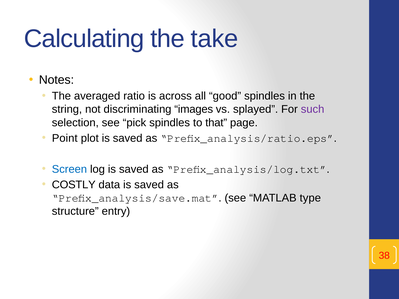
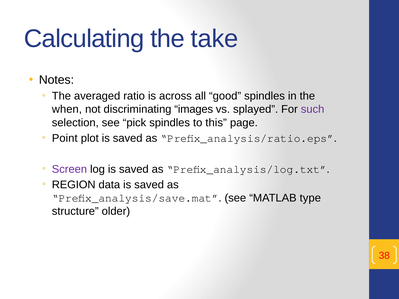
string: string -> when
that: that -> this
Screen colour: blue -> purple
COSTLY: COSTLY -> REGION
entry: entry -> older
